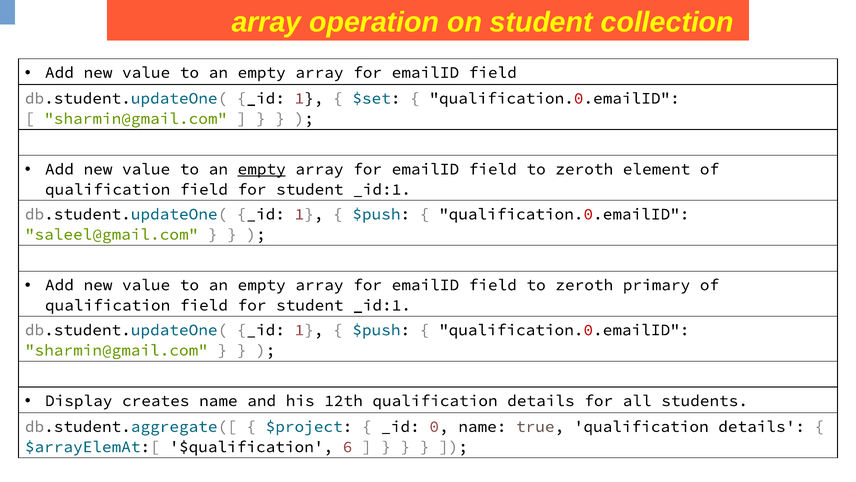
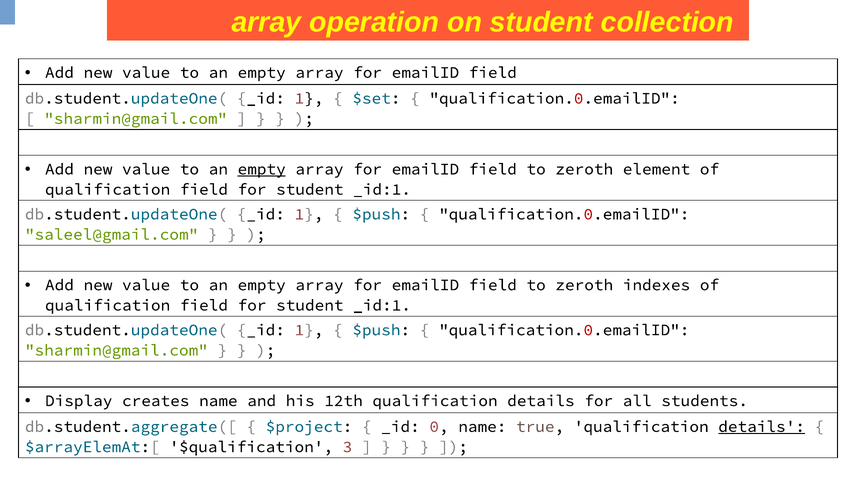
primary: primary -> indexes
details at (762, 426) underline: none -> present
6: 6 -> 3
